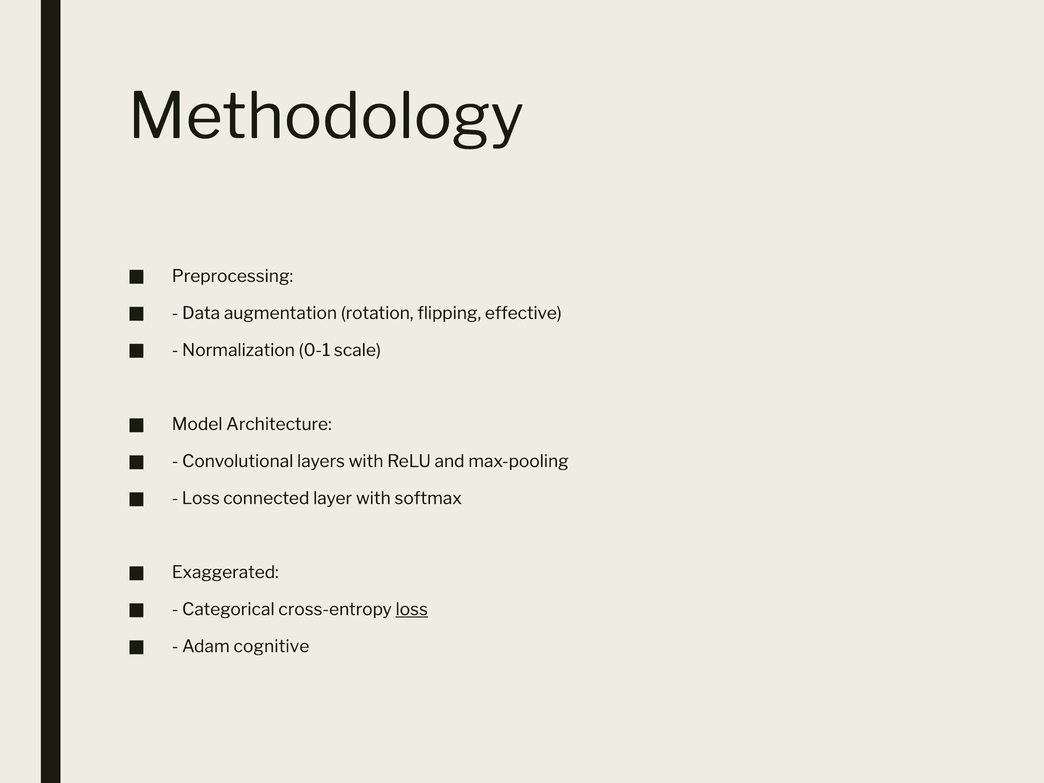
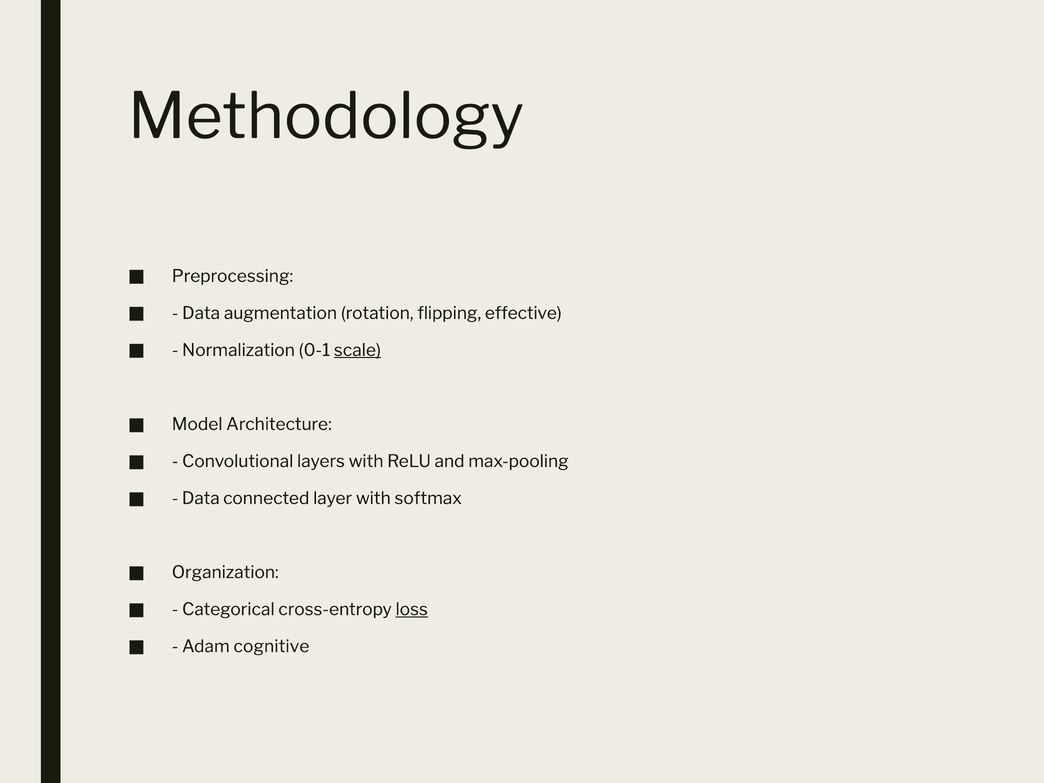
scale underline: none -> present
Loss at (201, 498): Loss -> Data
Exaggerated: Exaggerated -> Organization
